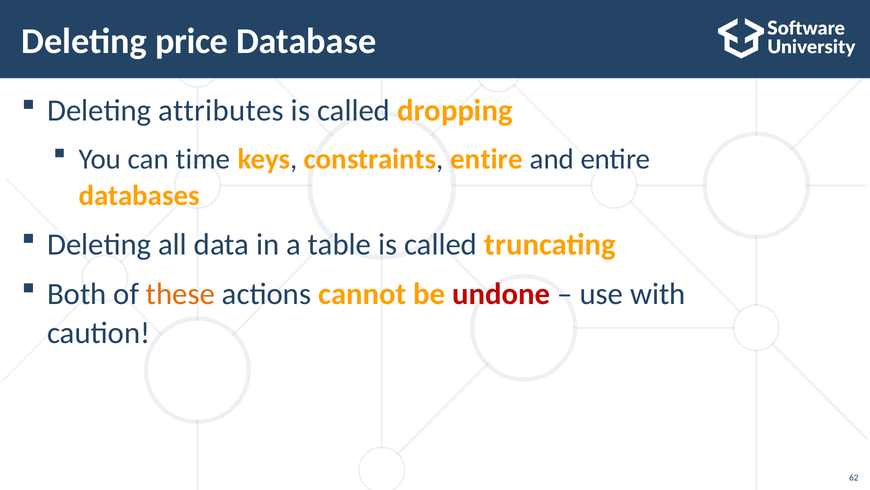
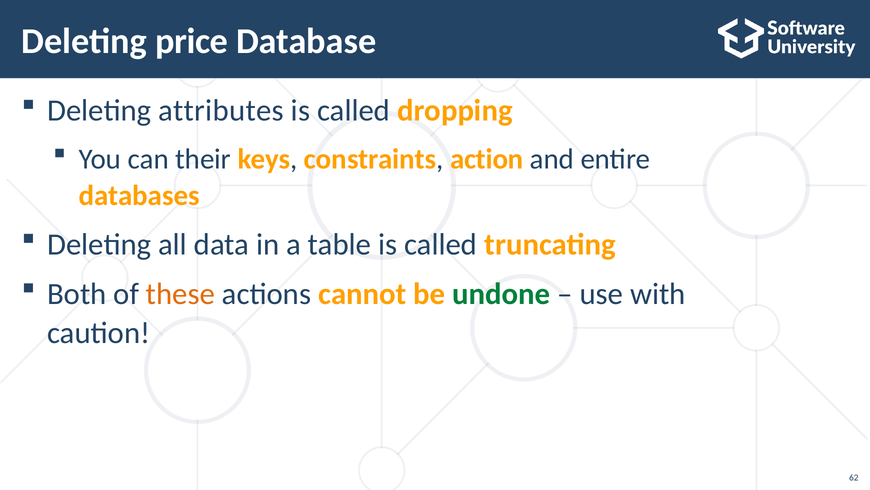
time: time -> their
constraints entire: entire -> action
undone colour: red -> green
